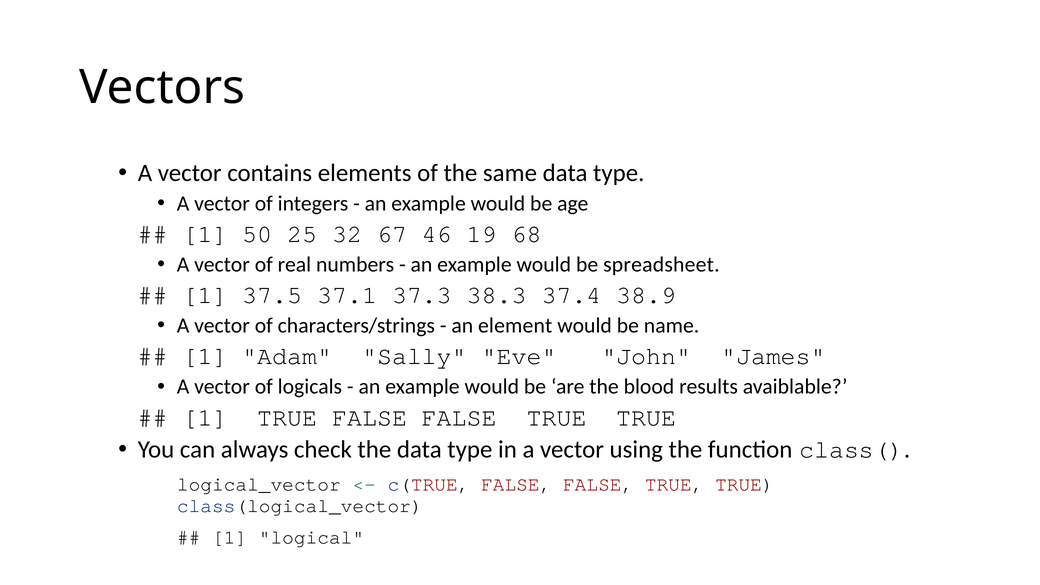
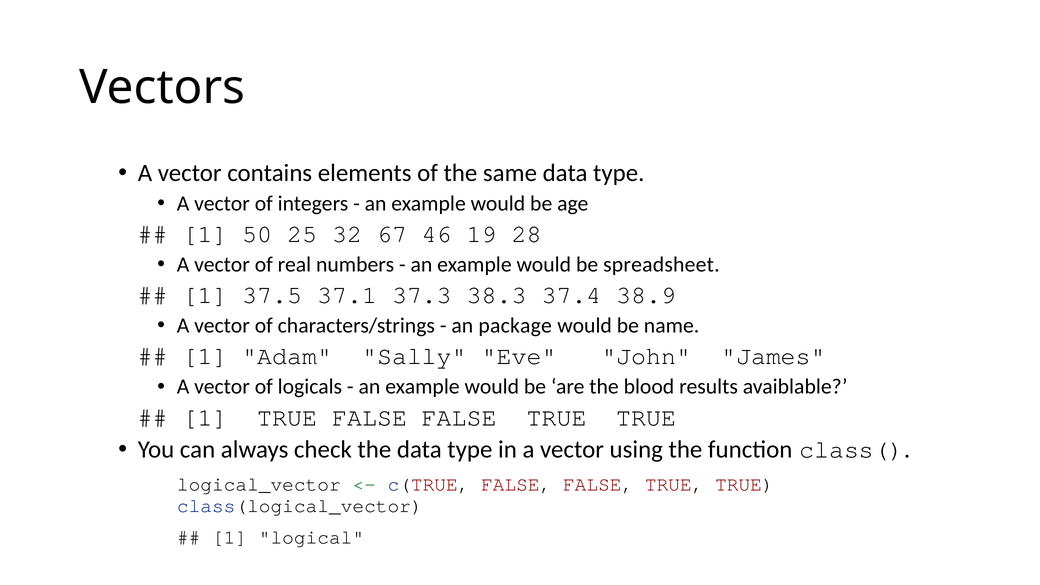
68: 68 -> 28
element: element -> package
